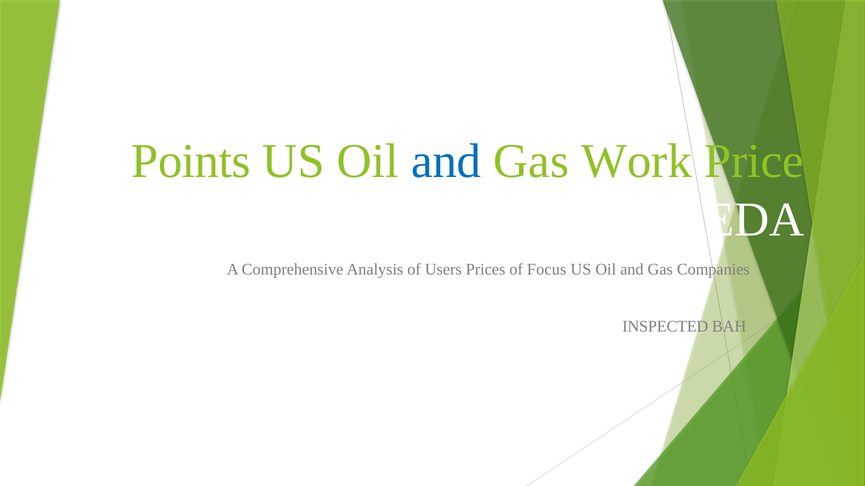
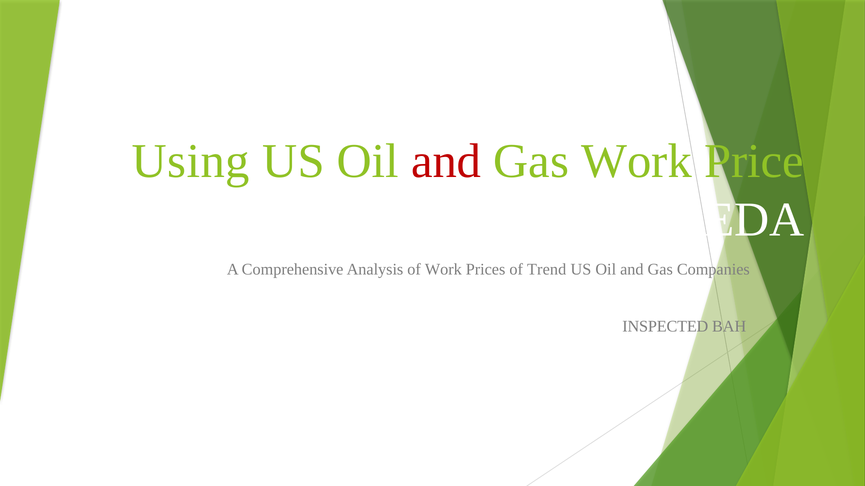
Points: Points -> Using
and at (446, 162) colour: blue -> red
of Users: Users -> Work
Focus: Focus -> Trend
